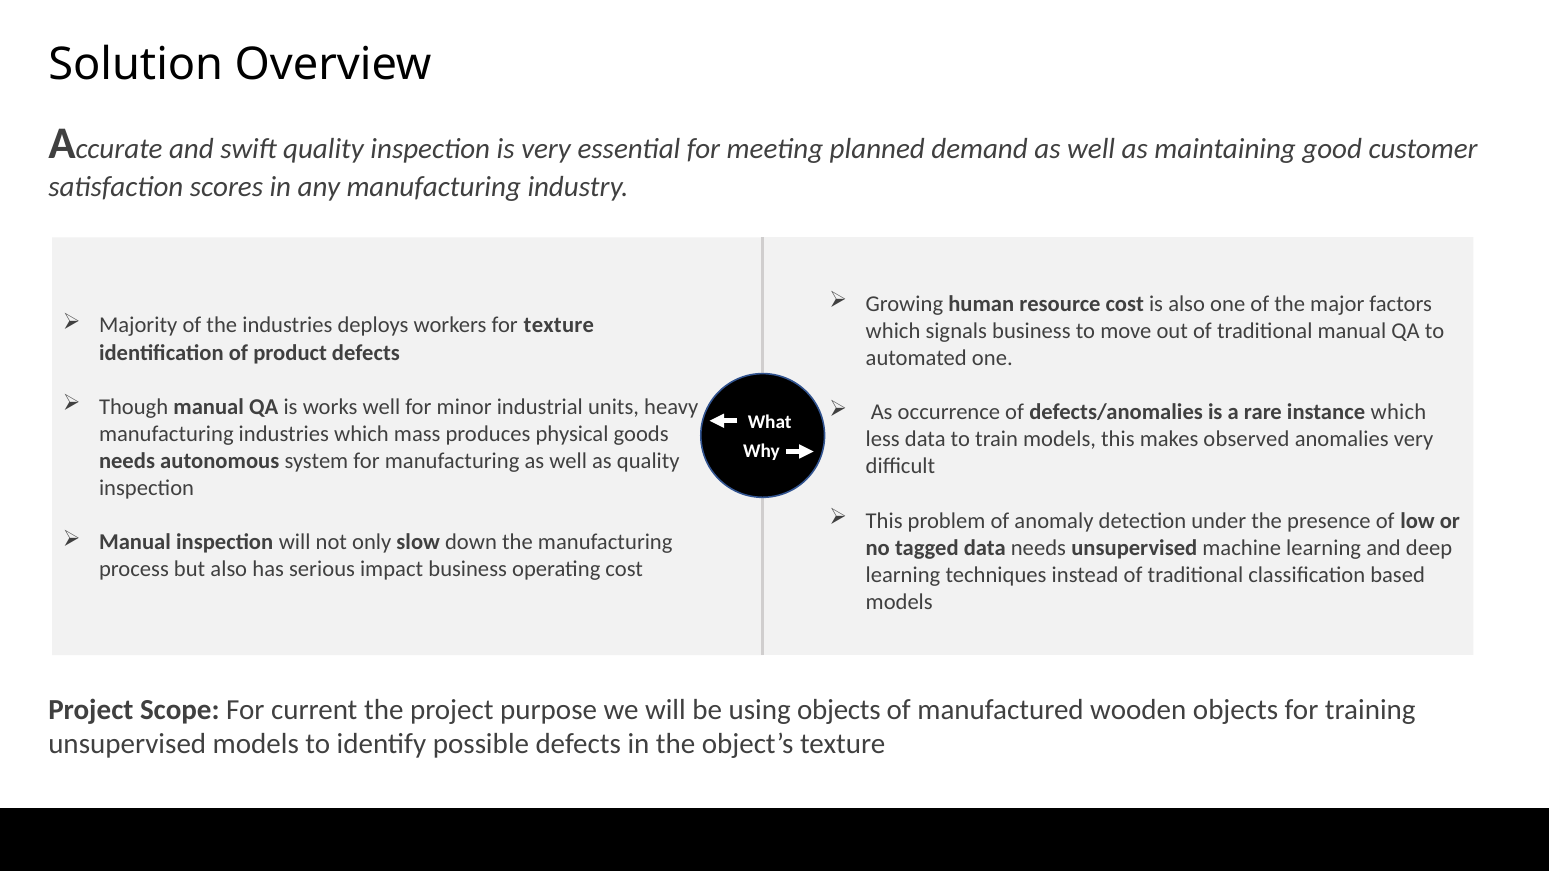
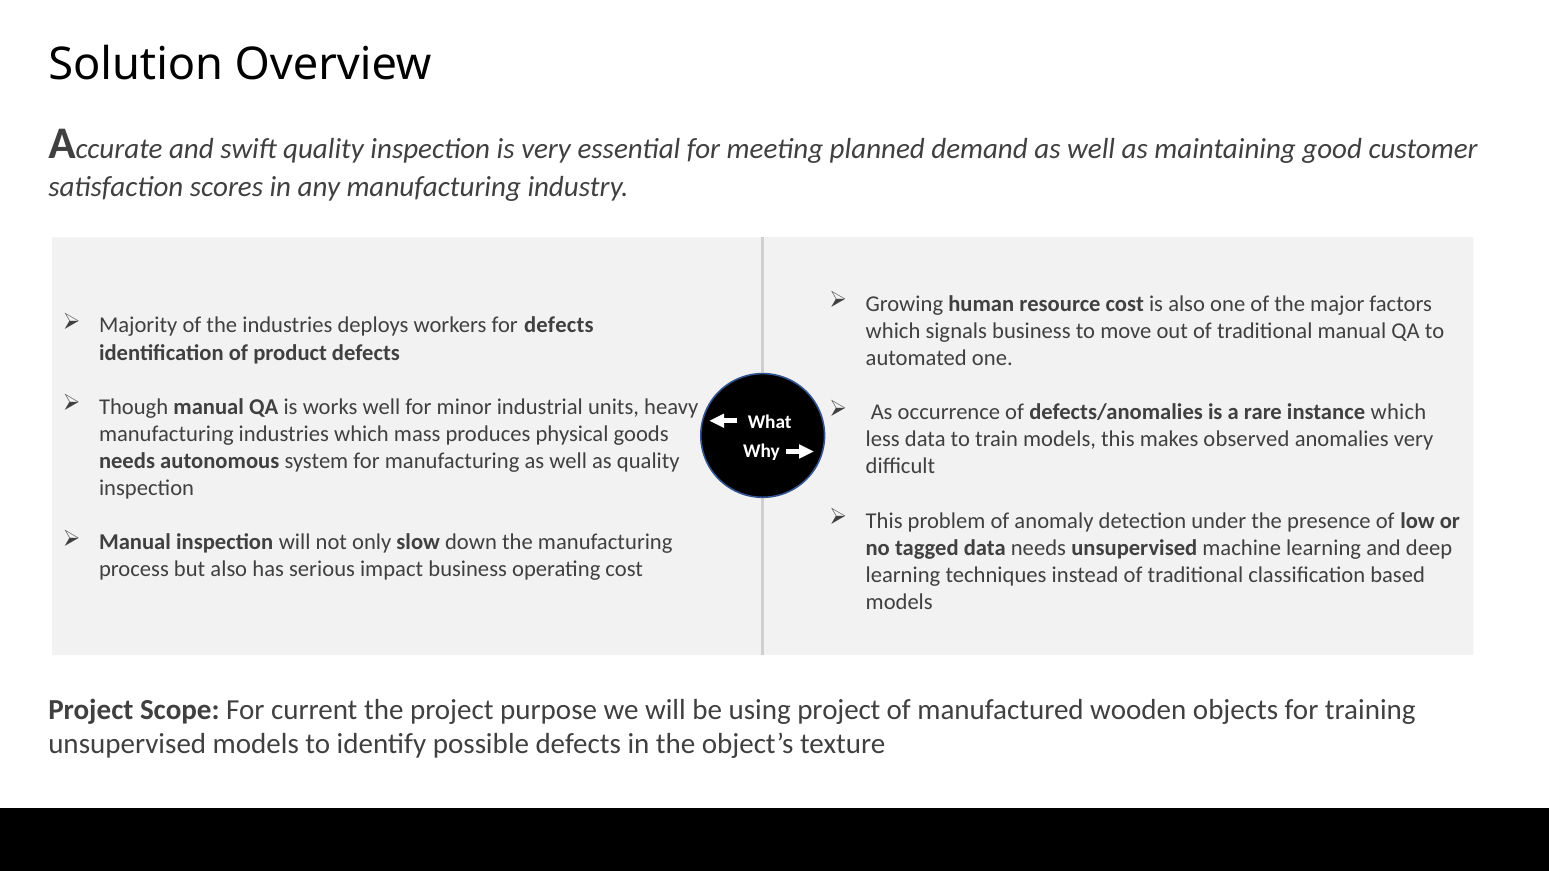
for texture: texture -> defects
using objects: objects -> project
